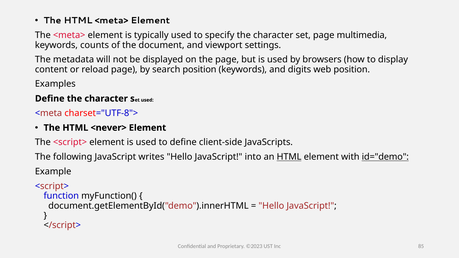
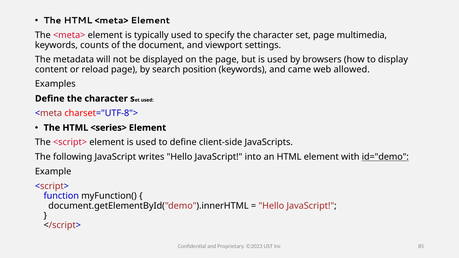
digits: digits -> came
web position: position -> allowed
<never>: <never> -> <series>
HTML at (289, 157) underline: present -> none
